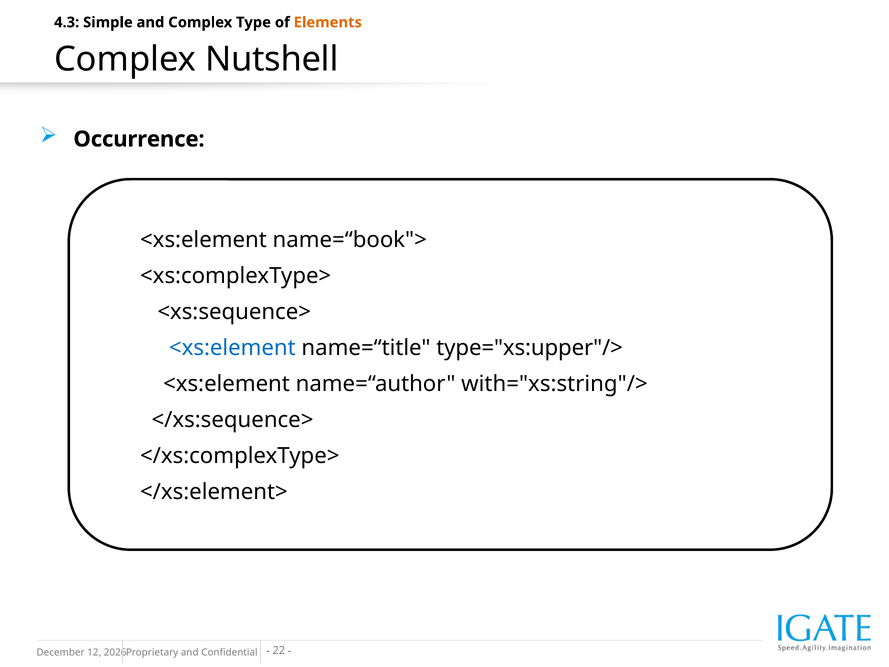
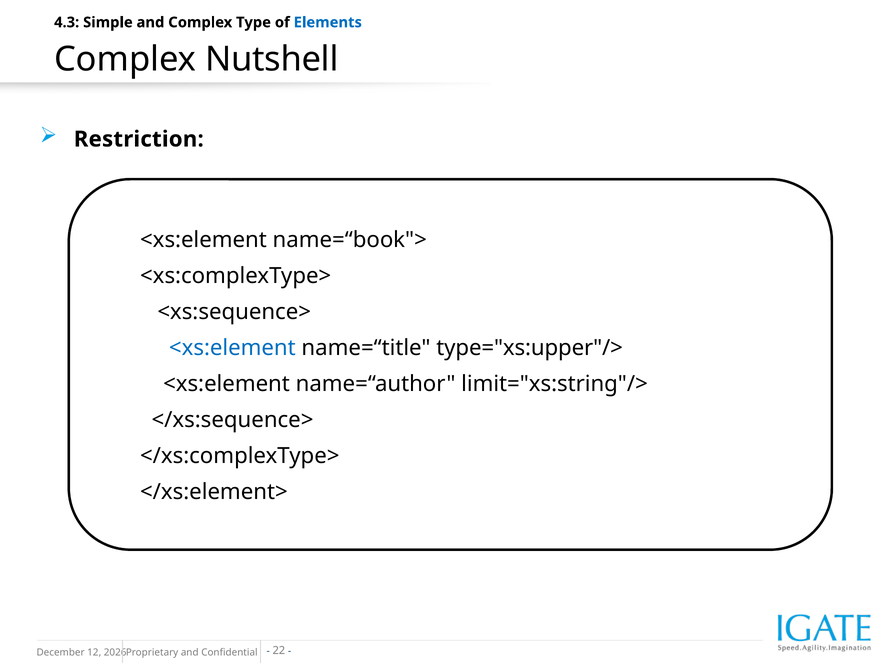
Elements colour: orange -> blue
Occurrence: Occurrence -> Restriction
with="xs:string"/>: with="xs:string"/> -> limit="xs:string"/>
